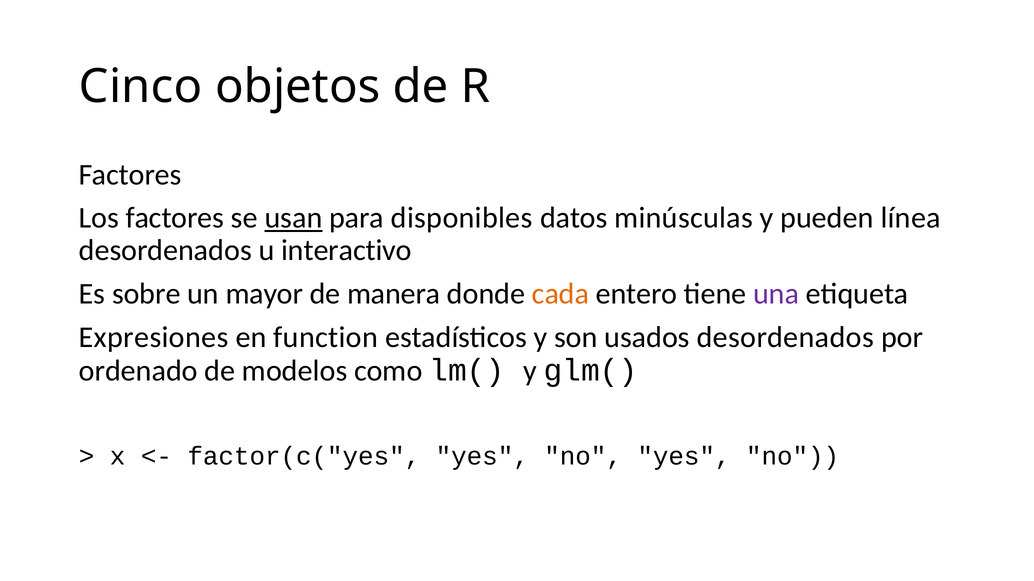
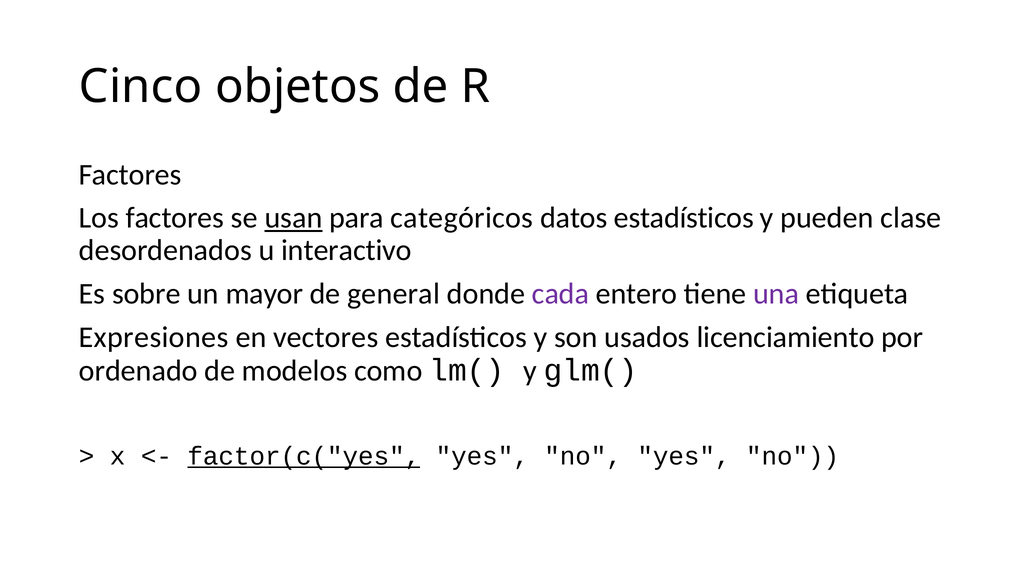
disponibles: disponibles -> categóricos
datos minúsculas: minúsculas -> estadísticos
línea: línea -> clase
manera: manera -> general
cada colour: orange -> purple
function: function -> vectores
usados desordenados: desordenados -> licenciamiento
factor(c("yes underline: none -> present
